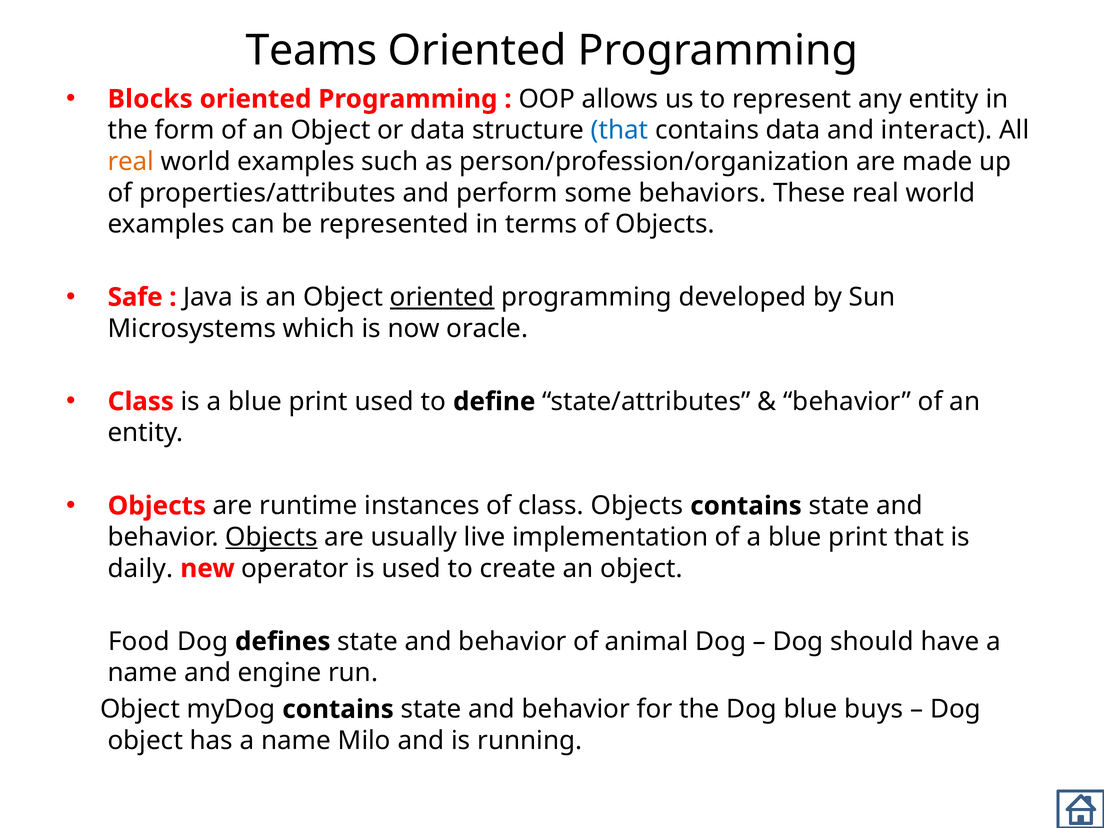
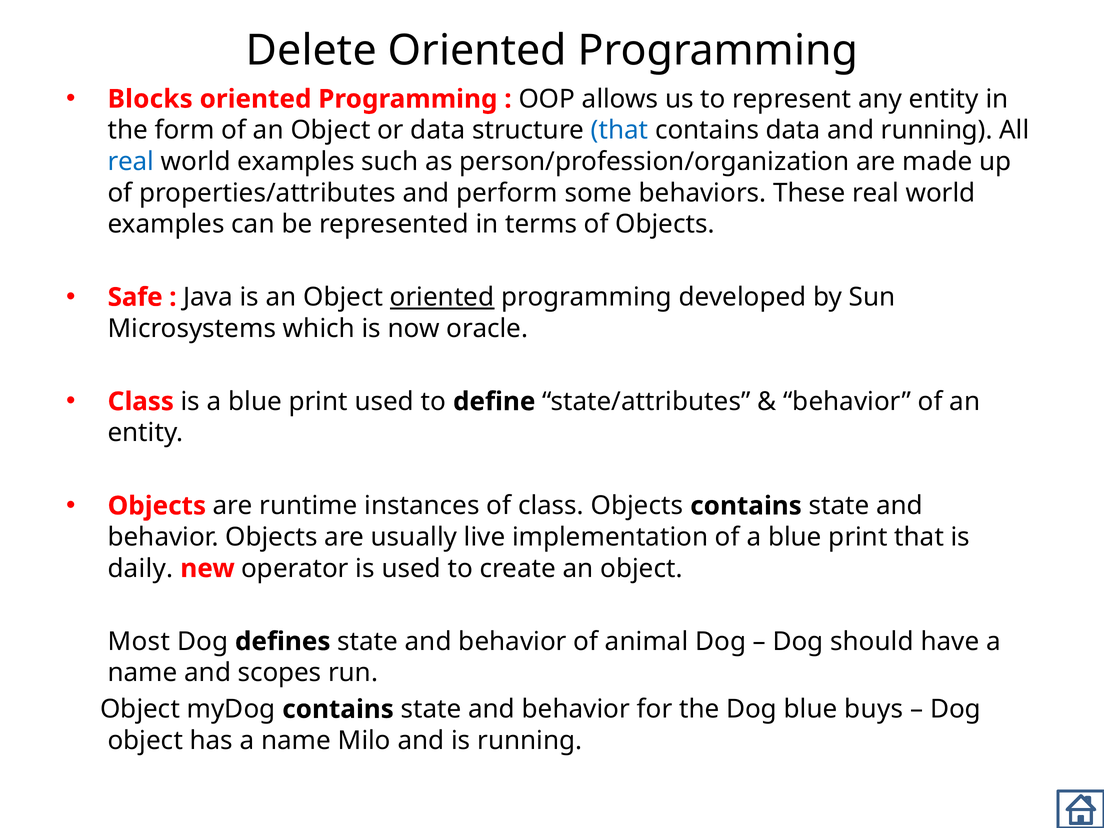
Teams: Teams -> Delete
and interact: interact -> running
real at (131, 162) colour: orange -> blue
Objects at (271, 537) underline: present -> none
Food: Food -> Most
engine: engine -> scopes
